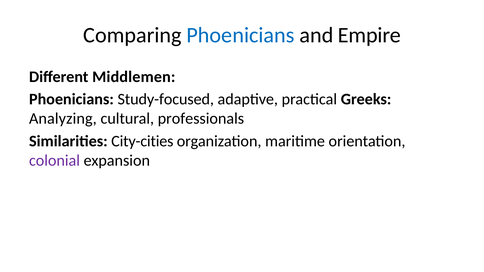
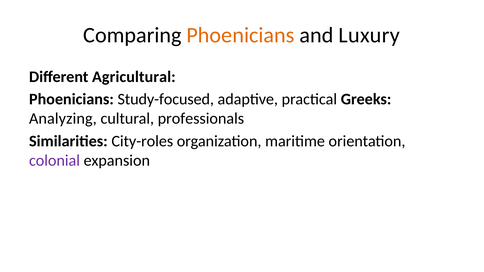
Phoenicians at (241, 35) colour: blue -> orange
Empire: Empire -> Luxury
Middlemen: Middlemen -> Agricultural
City-cities: City-cities -> City-roles
